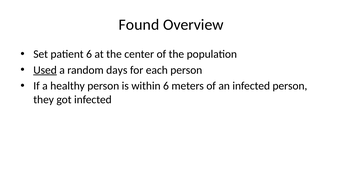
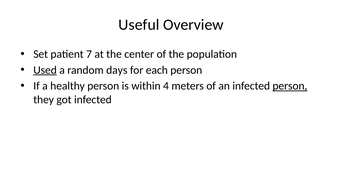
Found: Found -> Useful
patient 6: 6 -> 7
within 6: 6 -> 4
person at (290, 86) underline: none -> present
